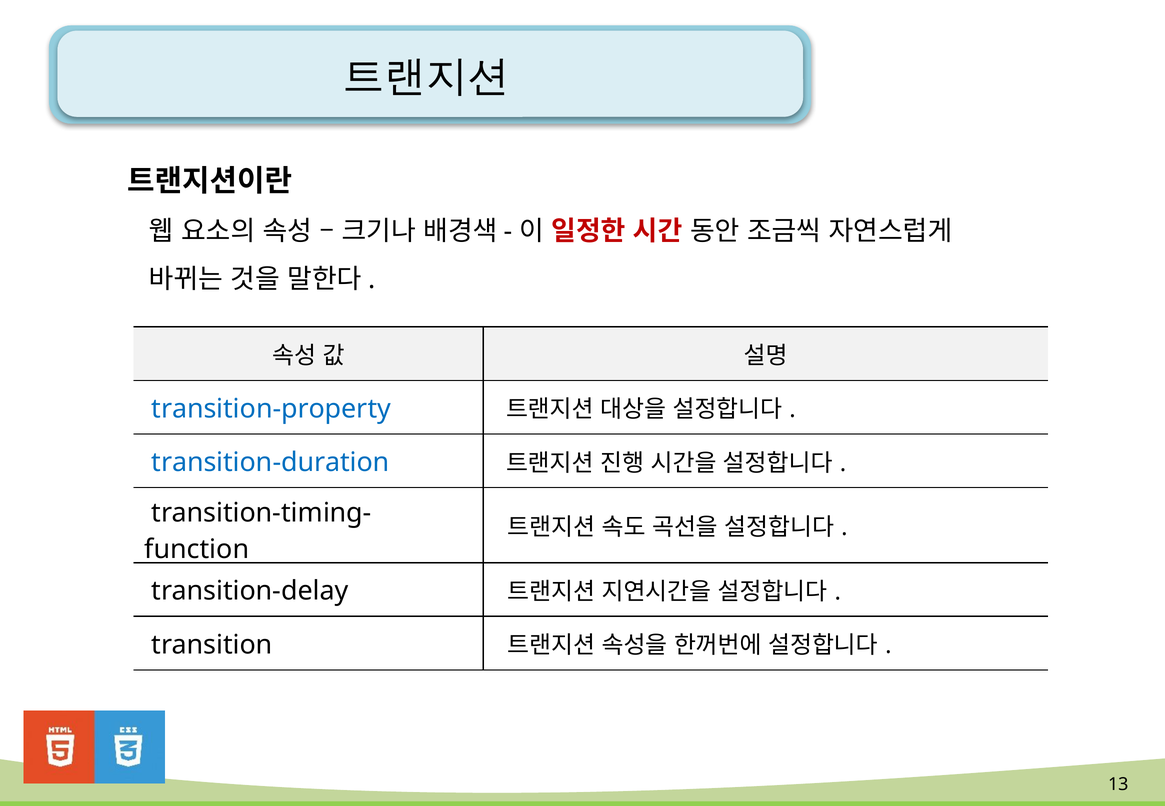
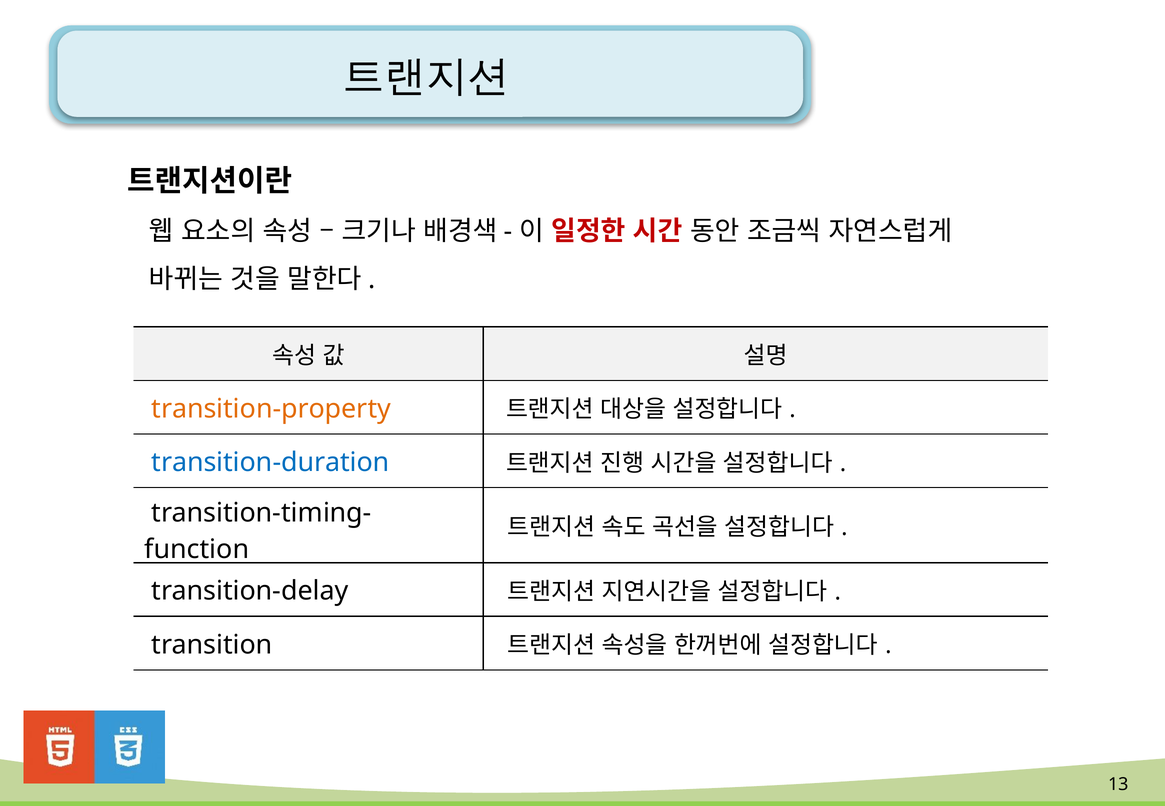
transition-property colour: blue -> orange
